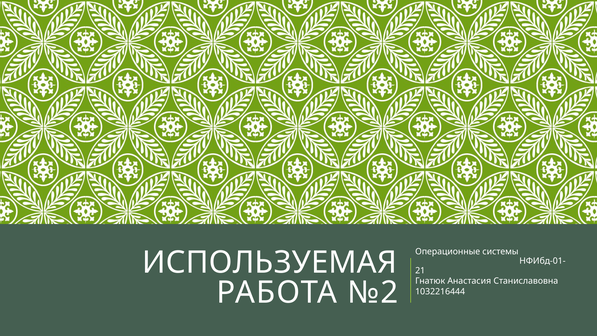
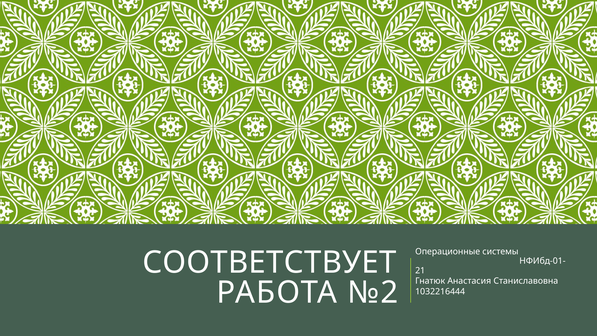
ИСПОЛЬЗУЕМАЯ: ИСПОЛЬЗУЕМАЯ -> СООТВЕТСТВУЕТ
